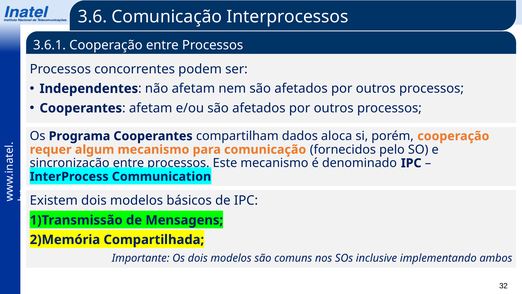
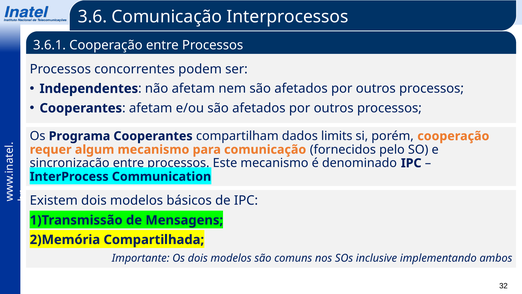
aloca: aloca -> limits
